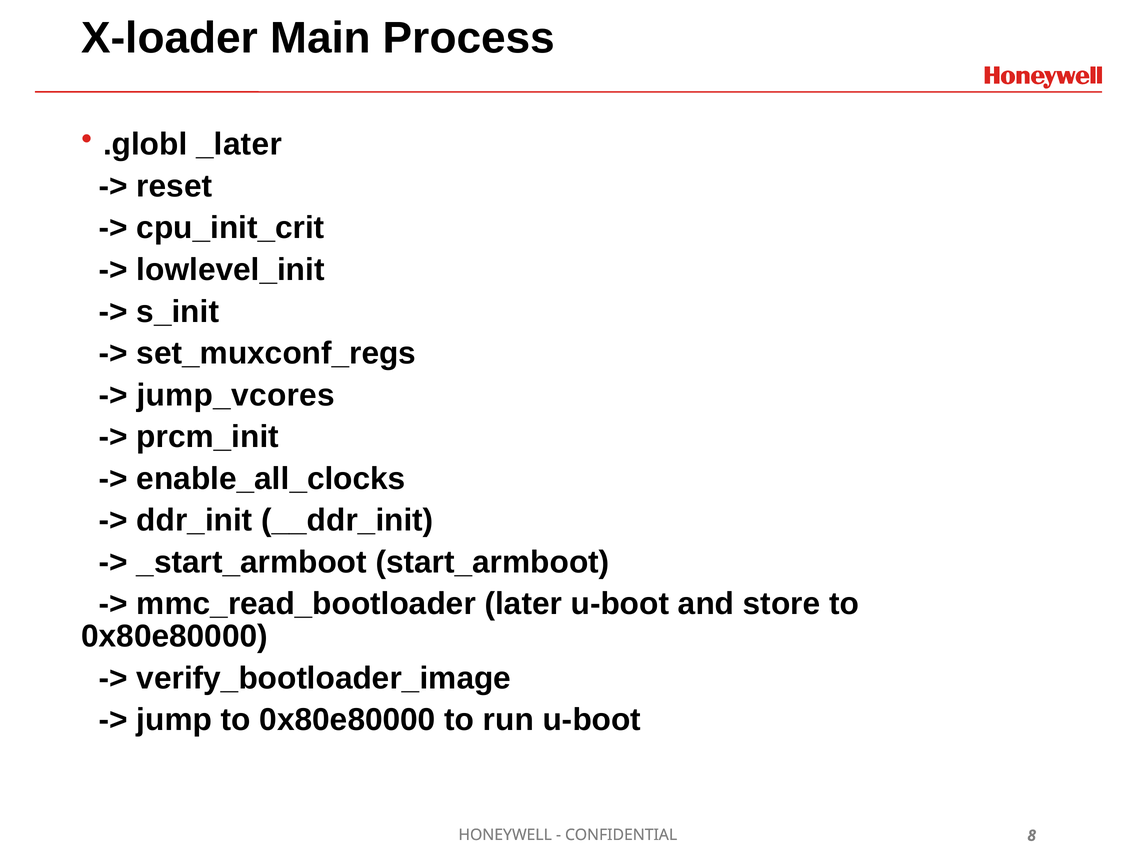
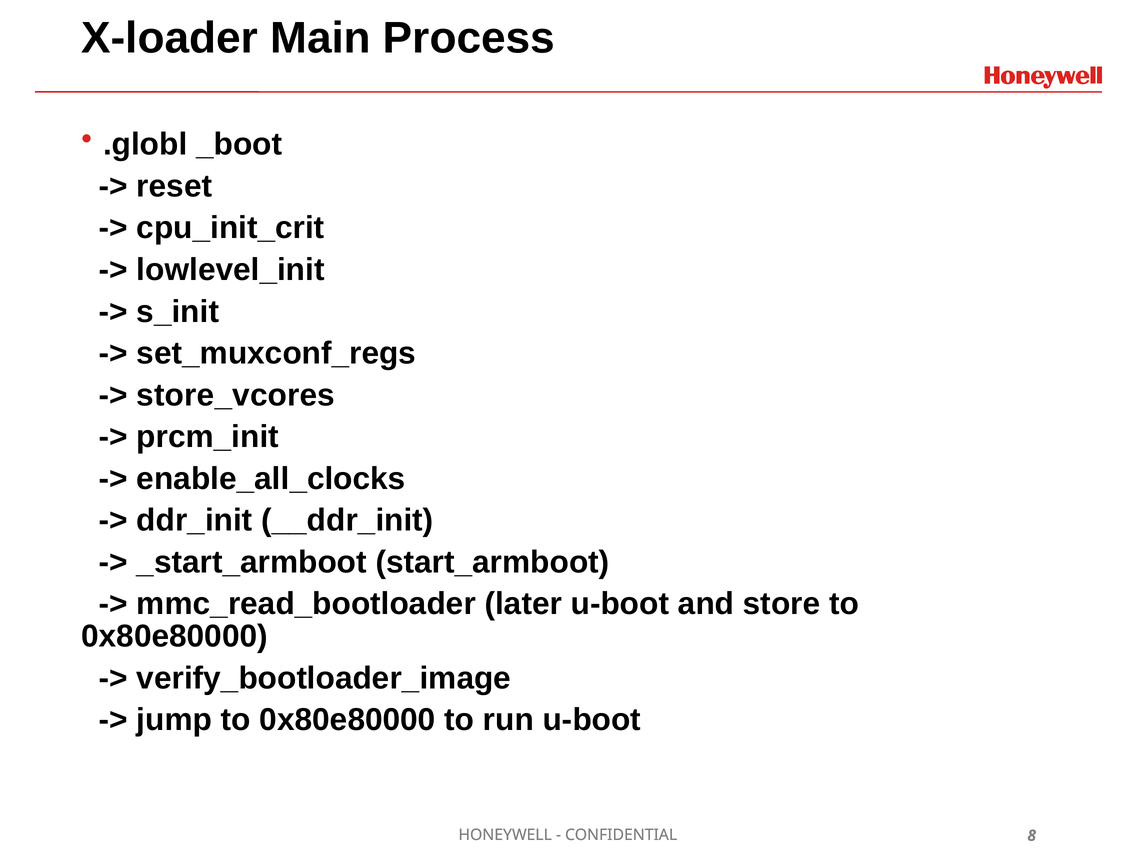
_later: _later -> _boot
jump_vcores: jump_vcores -> store_vcores
